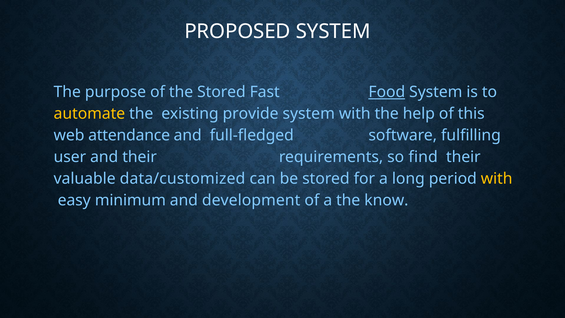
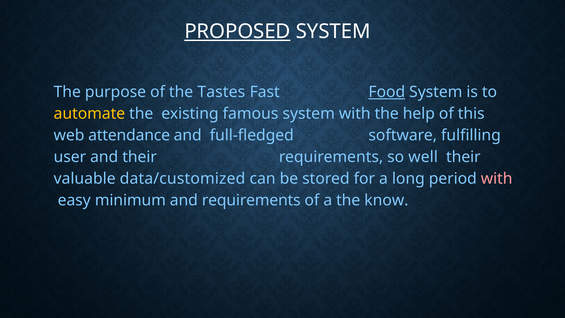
PROPOSED underline: none -> present
the Stored: Stored -> Tastes
provide: provide -> famous
find: find -> well
with at (497, 179) colour: yellow -> pink
and development: development -> requirements
